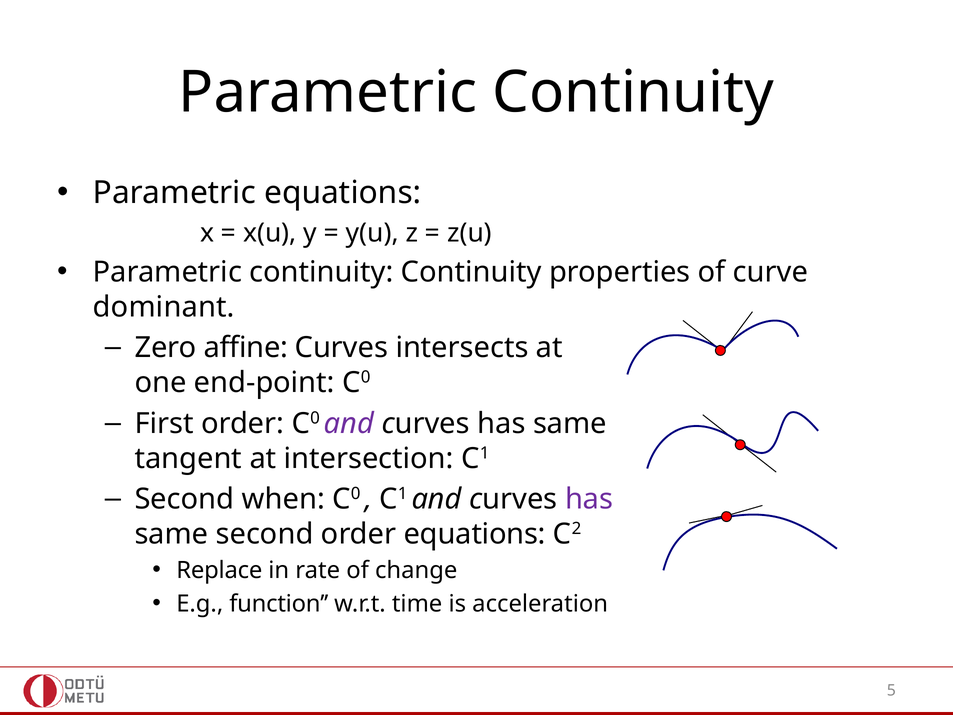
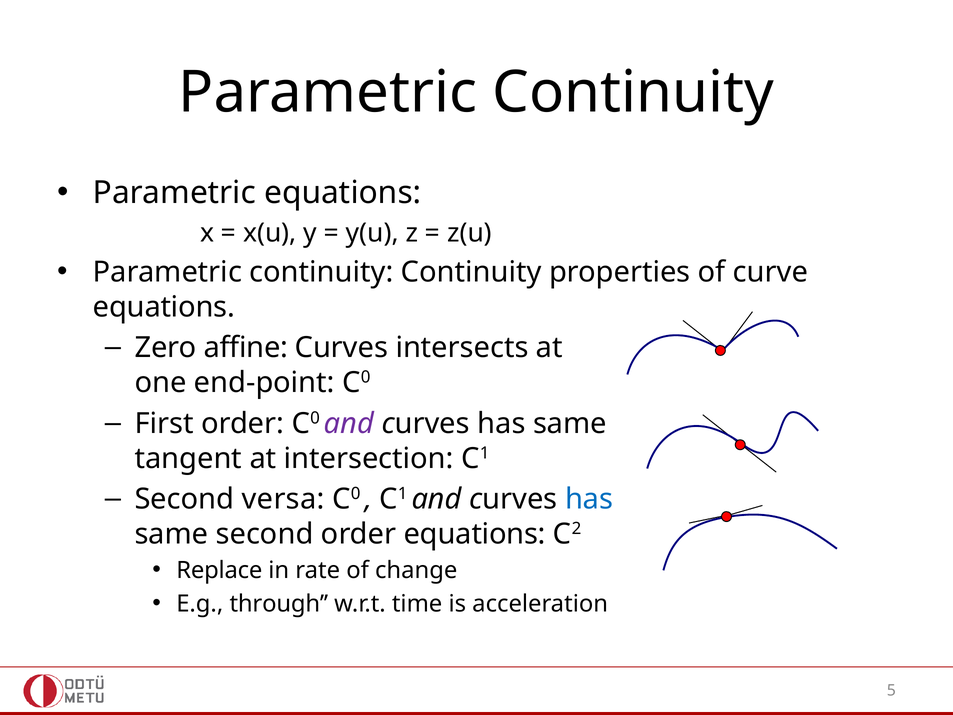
dominant at (164, 307): dominant -> equations
when: when -> versa
has at (589, 499) colour: purple -> blue
function: function -> through
